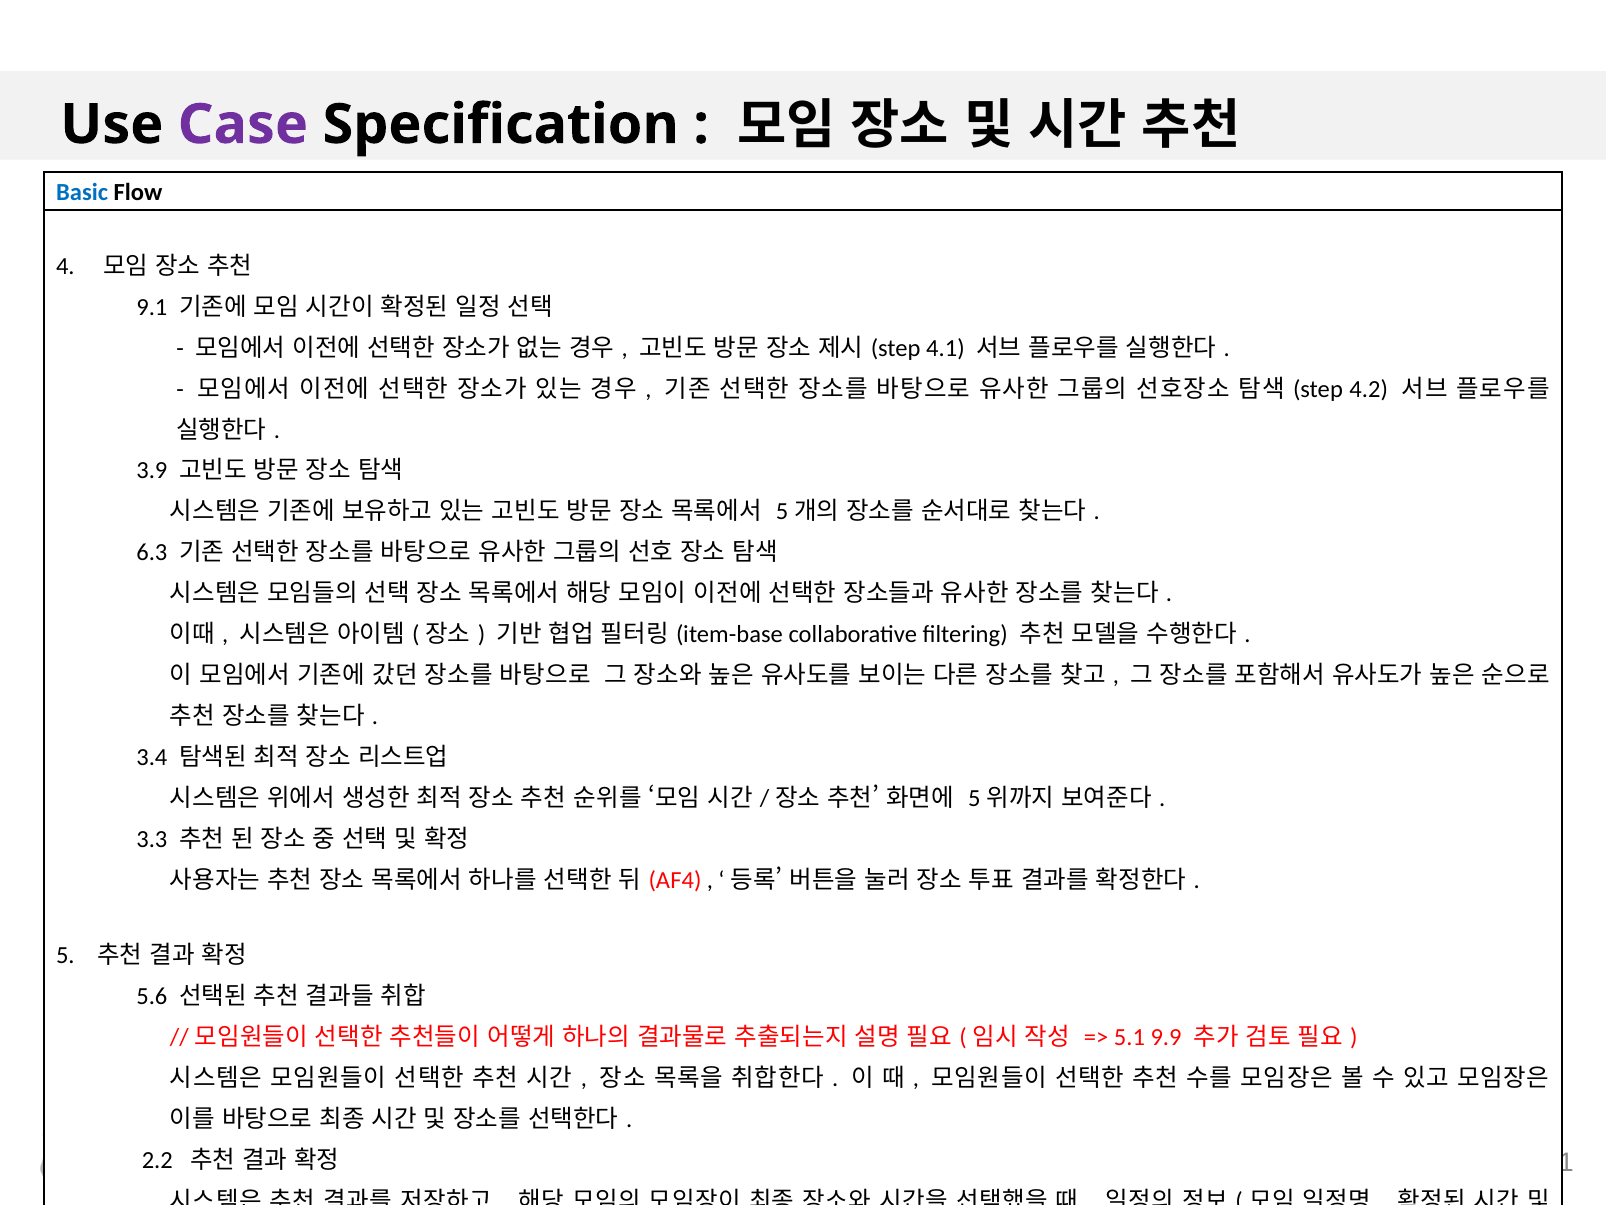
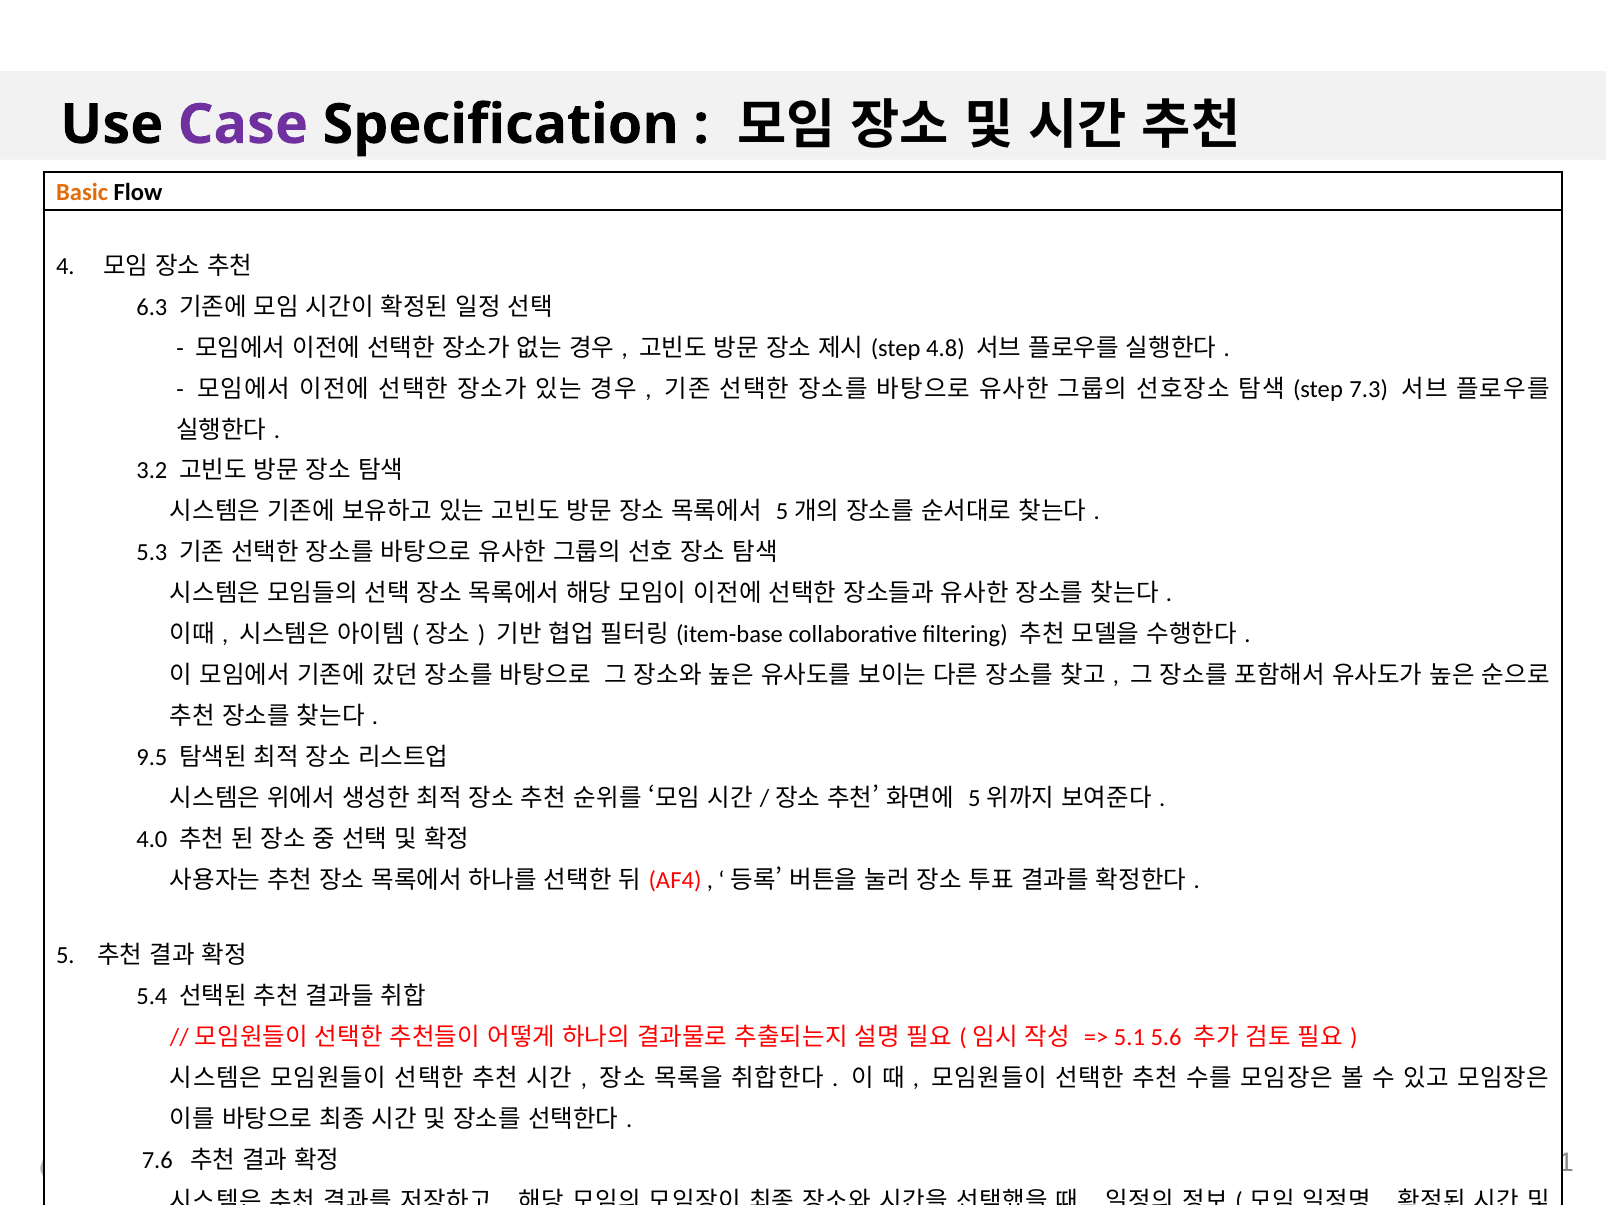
Basic colour: blue -> orange
9.1: 9.1 -> 6.3
4.1: 4.1 -> 4.8
4.2: 4.2 -> 7.3
3.9: 3.9 -> 3.2
6.3: 6.3 -> 5.3
3.4: 3.4 -> 9.5
3.3: 3.3 -> 4.0
5.6: 5.6 -> 5.4
9.9: 9.9 -> 5.6
2.2: 2.2 -> 7.6
